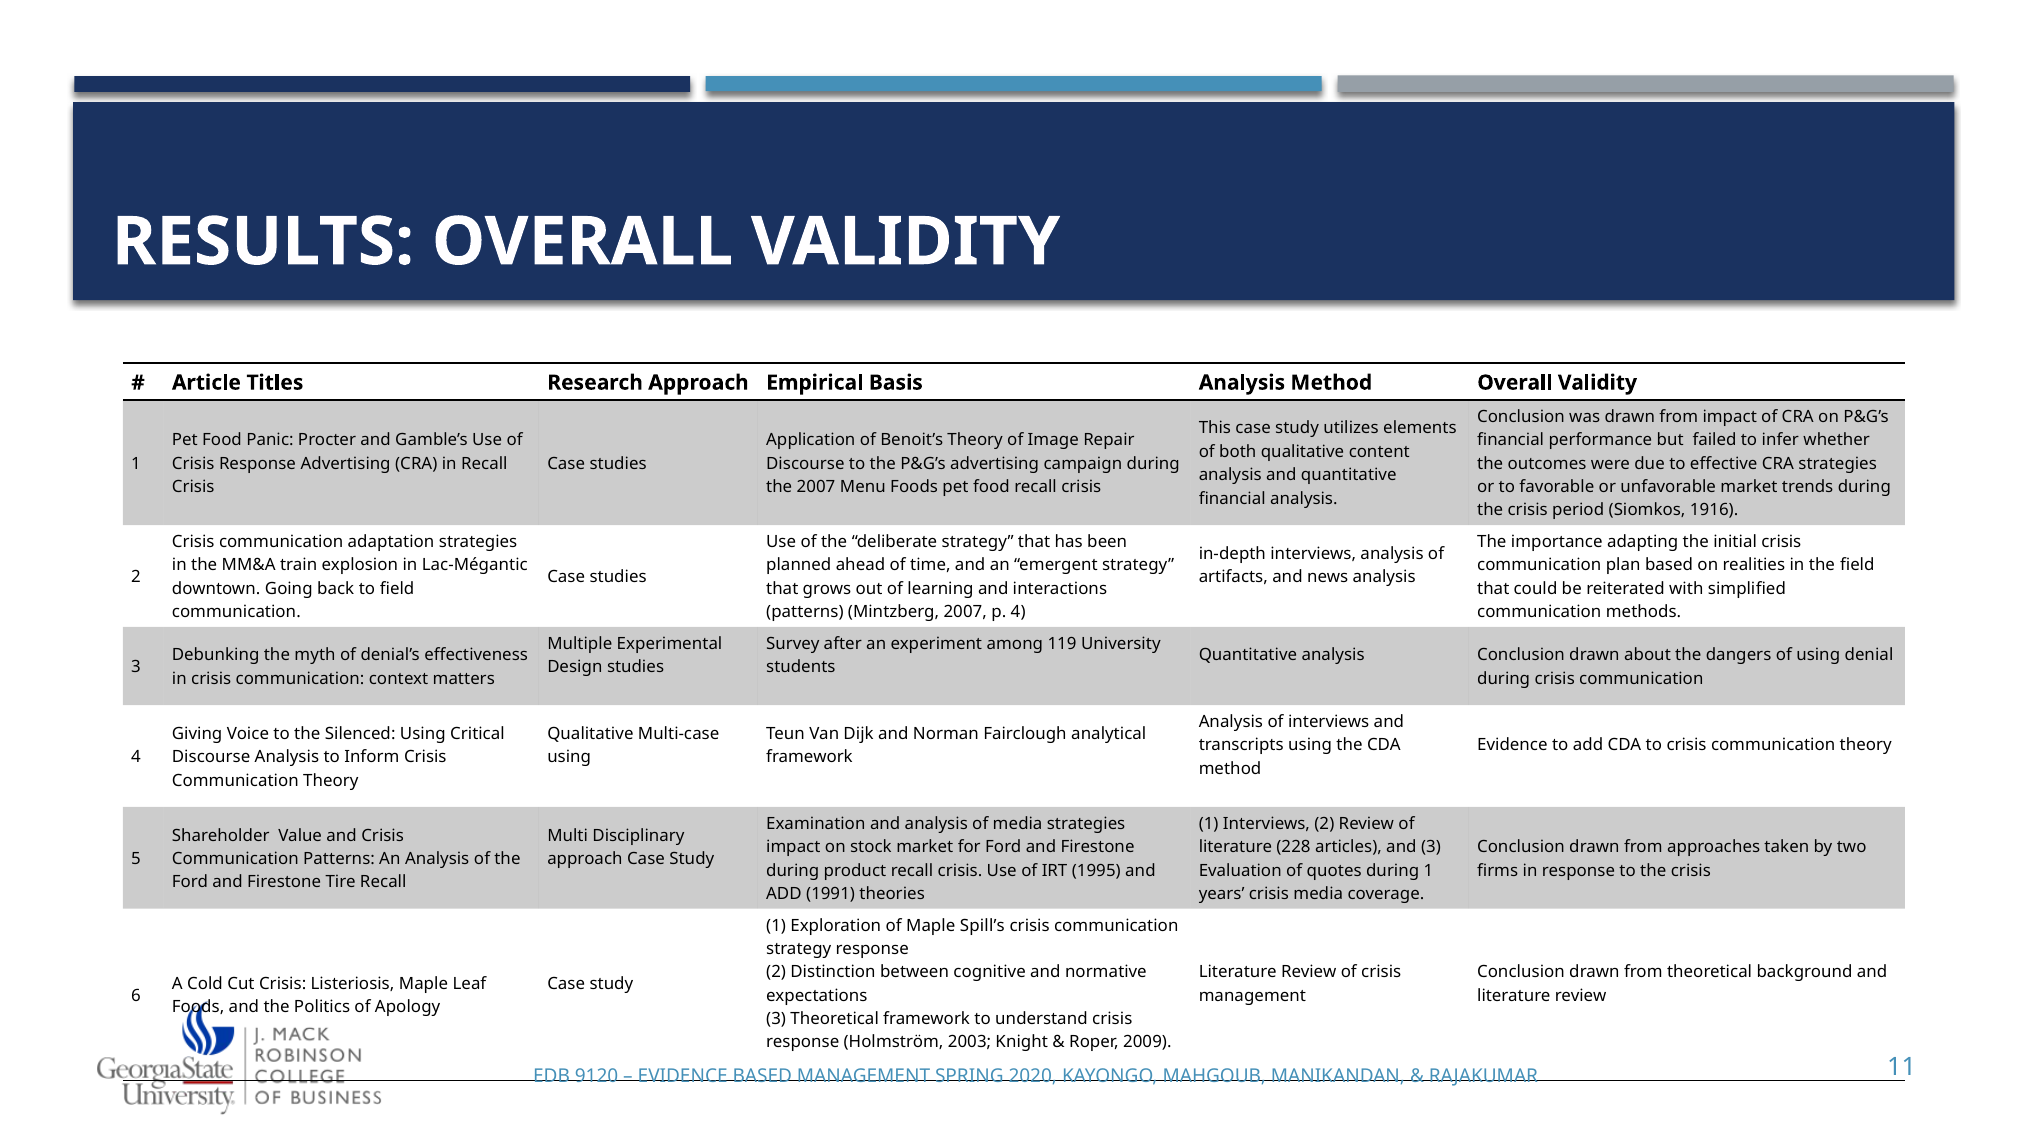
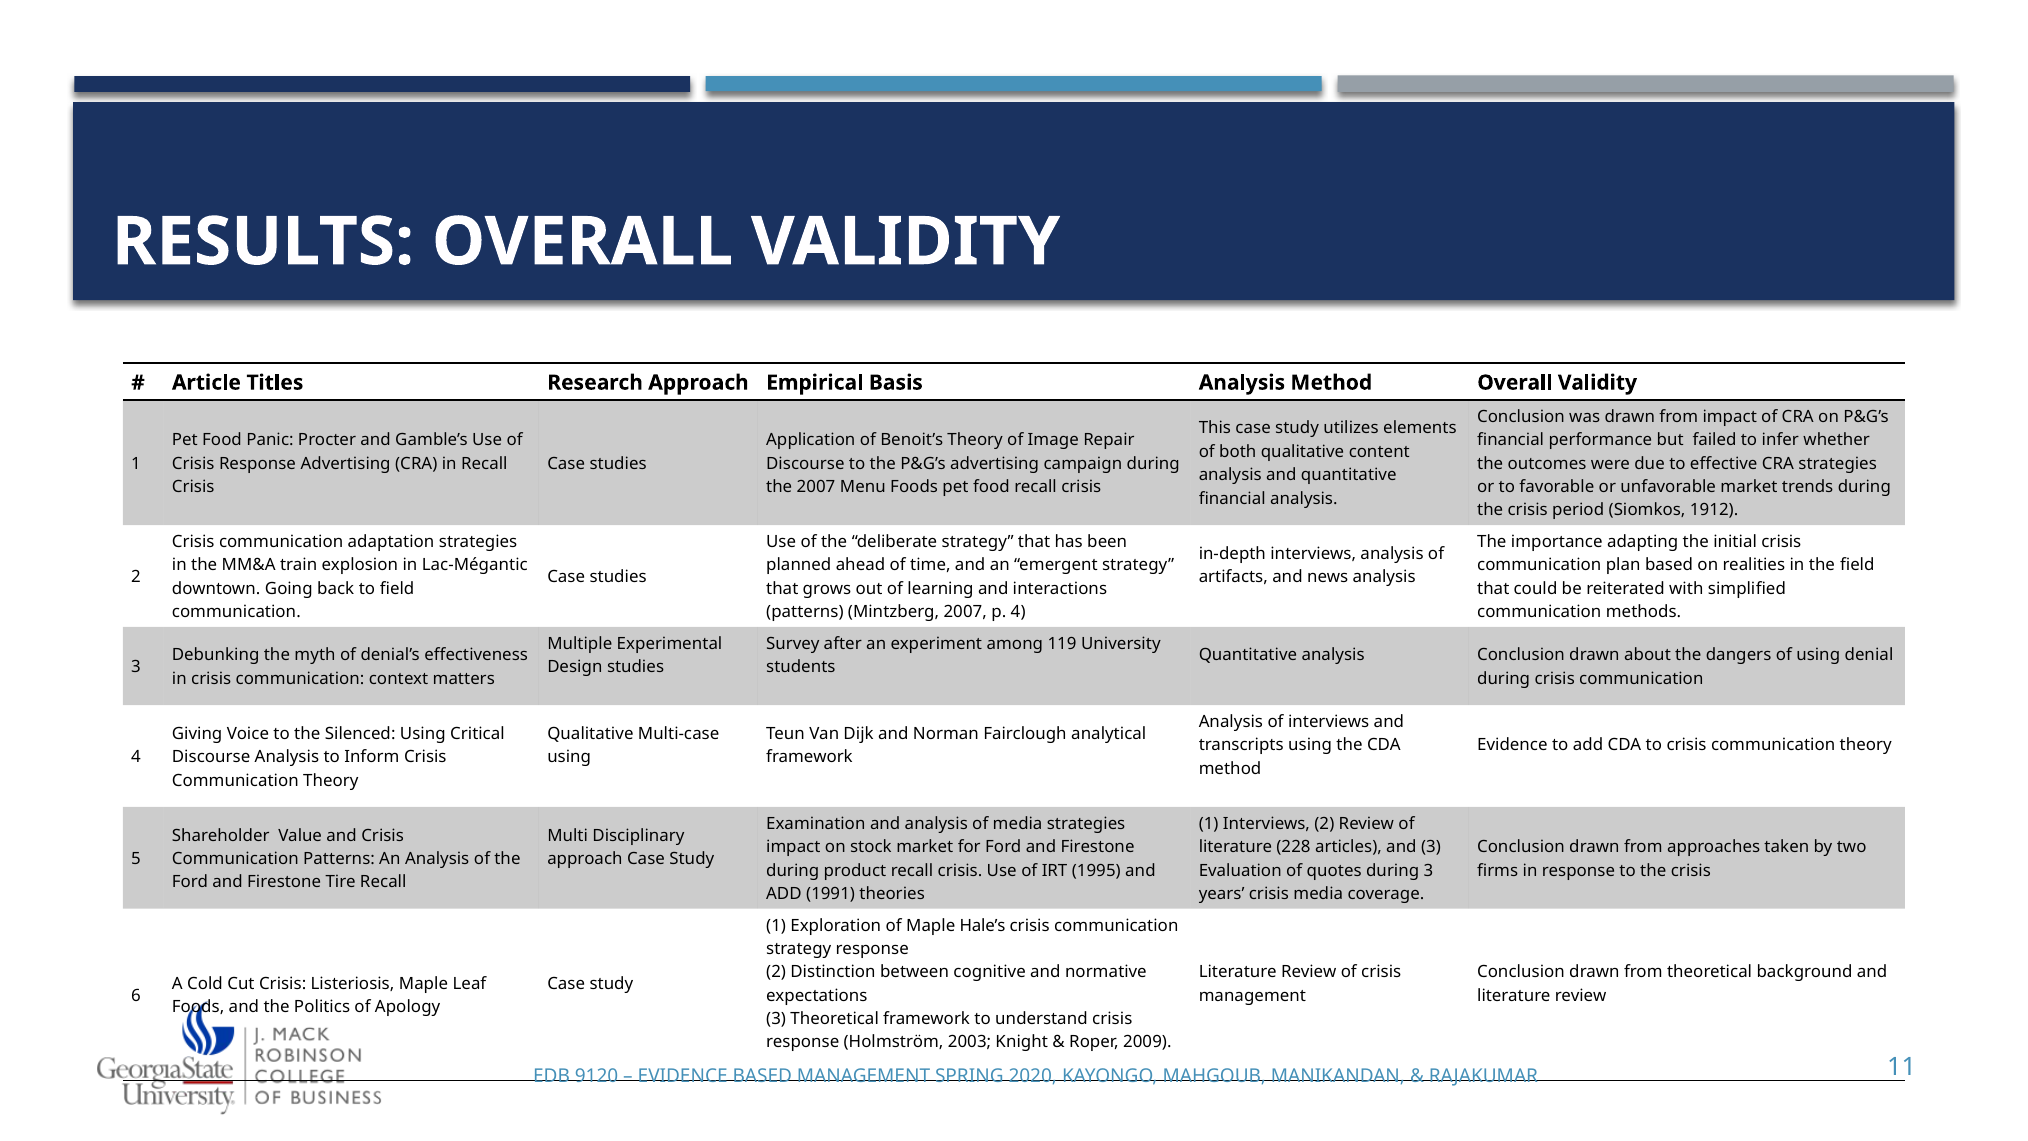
1916: 1916 -> 1912
during 1: 1 -> 3
Spill’s: Spill’s -> Hale’s
